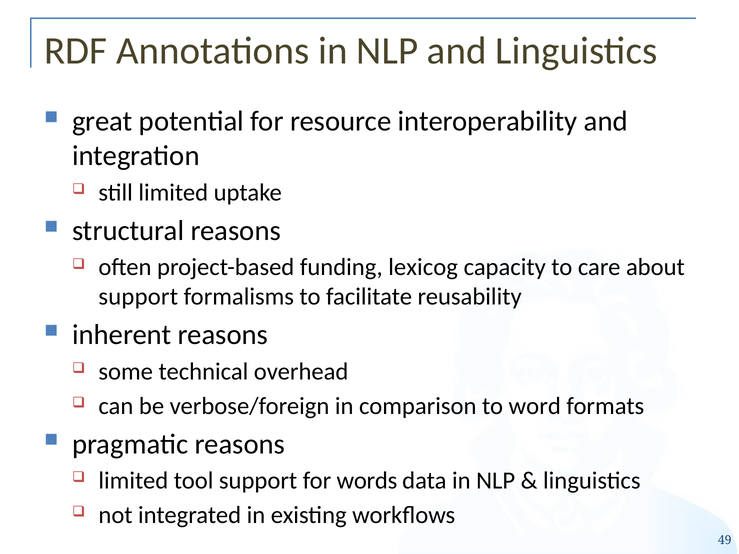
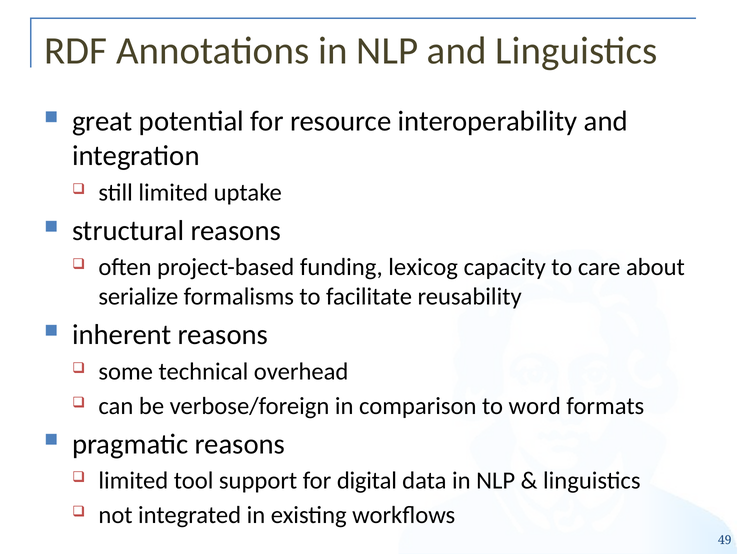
support at (138, 297): support -> serialize
words: words -> digital
